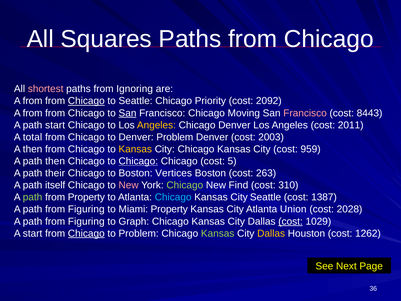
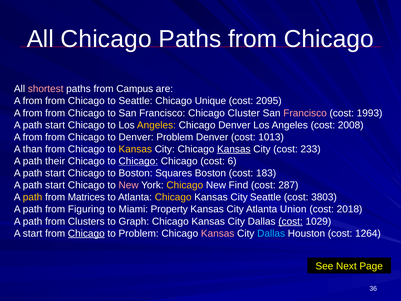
All Squares: Squares -> Chicago
Ignoring: Ignoring -> Campus
Chicago at (86, 101) underline: present -> none
Priority: Priority -> Unique
2092: 2092 -> 2095
San at (127, 113) underline: present -> none
Moving: Moving -> Cluster
8443: 8443 -> 1993
2011: 2011 -> 2008
total at (33, 137): total -> from
2003: 2003 -> 1013
A then: then -> than
Kansas at (234, 149) underline: none -> present
959: 959 -> 233
path then: then -> their
5: 5 -> 6
their at (55, 173): their -> start
Vertices: Vertices -> Squares
263: 263 -> 183
itself at (55, 185): itself -> start
Chicago at (185, 185) colour: light green -> yellow
310: 310 -> 287
path at (33, 197) colour: light green -> yellow
from Property: Property -> Matrices
Chicago at (173, 197) colour: light blue -> yellow
1387: 1387 -> 3803
2028: 2028 -> 2018
Figuring at (86, 221): Figuring -> Clusters
Kansas at (218, 233) colour: light green -> pink
Dallas at (271, 233) colour: yellow -> light blue
1262: 1262 -> 1264
